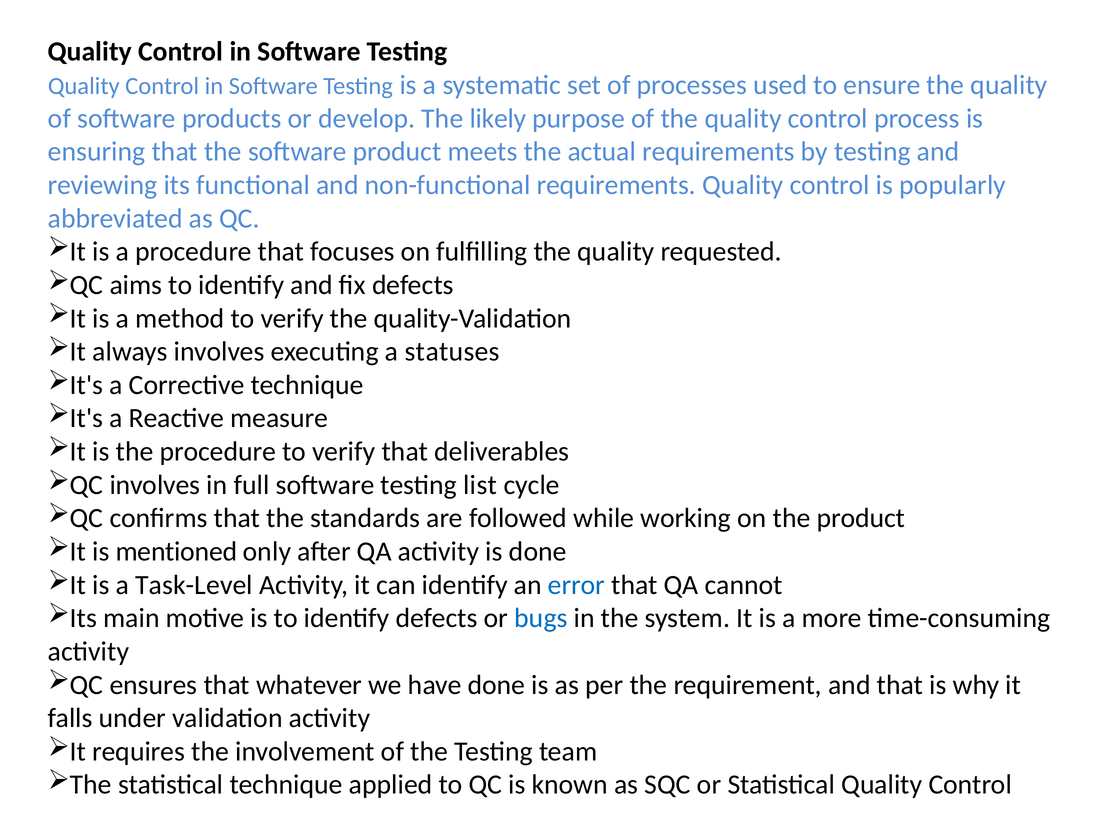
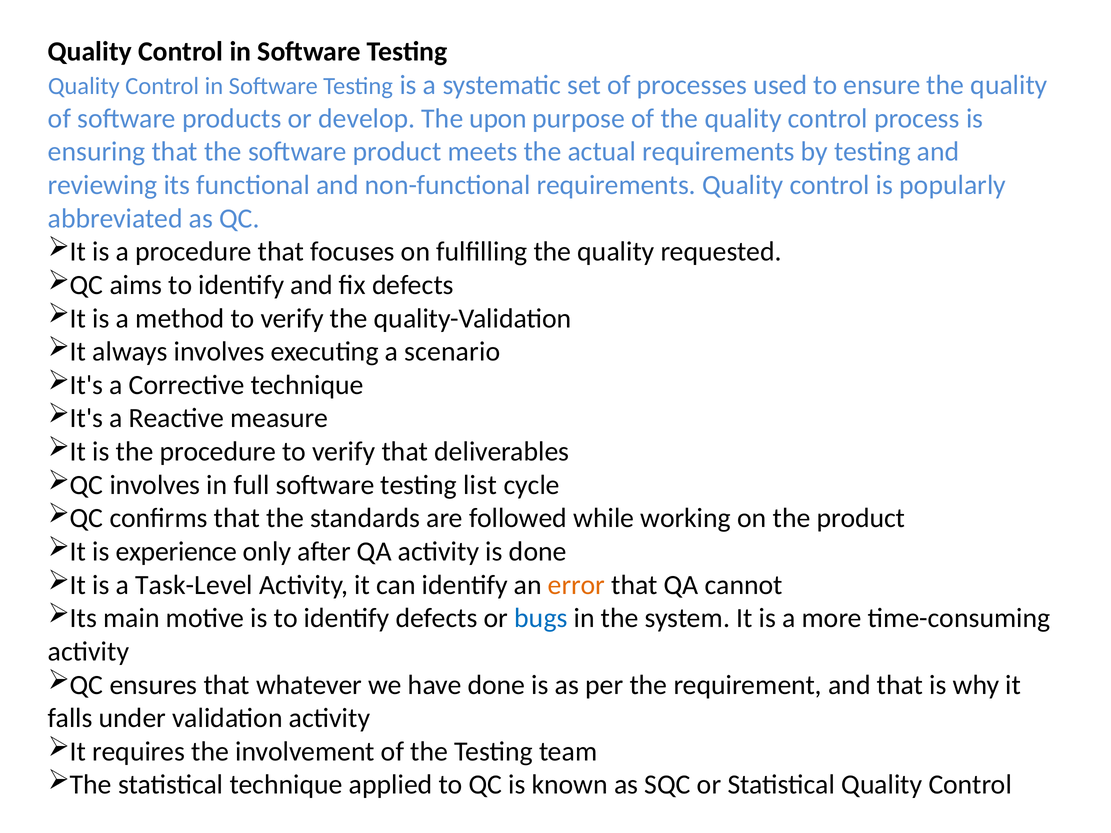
likely: likely -> upon
statuses: statuses -> scenario
mentioned: mentioned -> experience
error colour: blue -> orange
